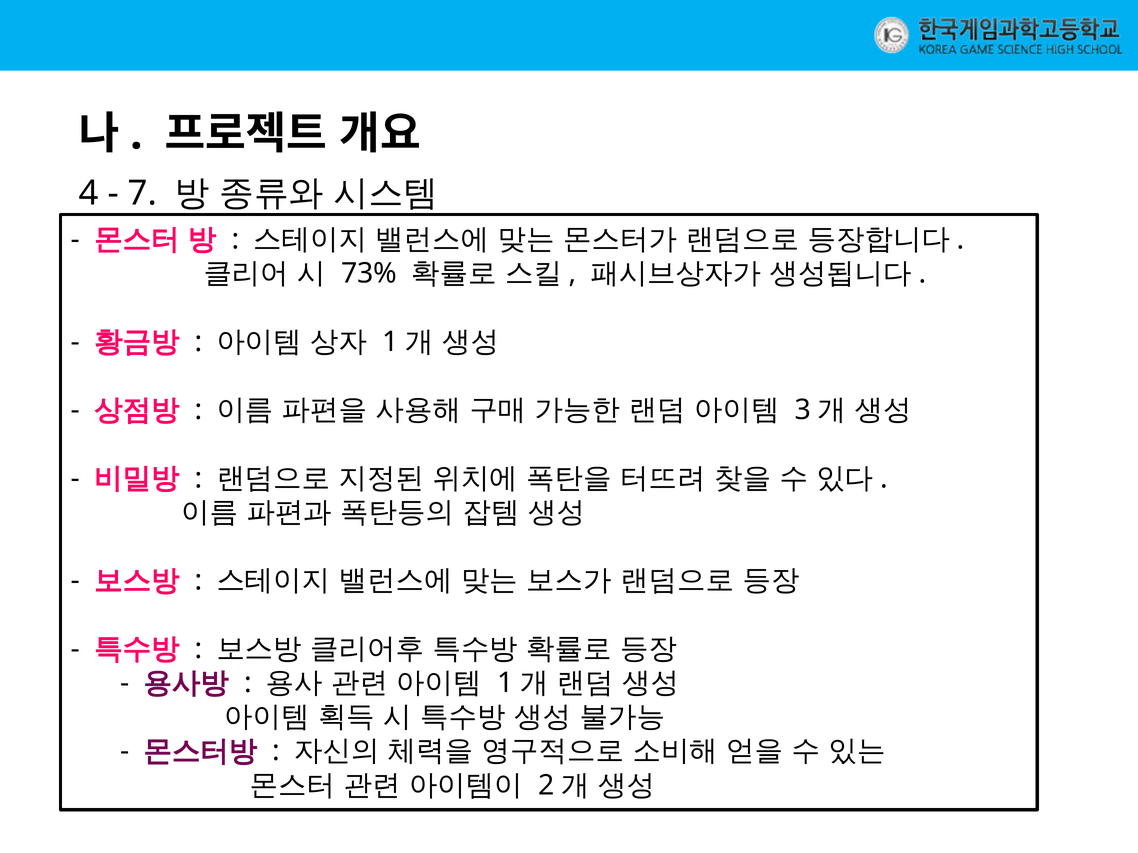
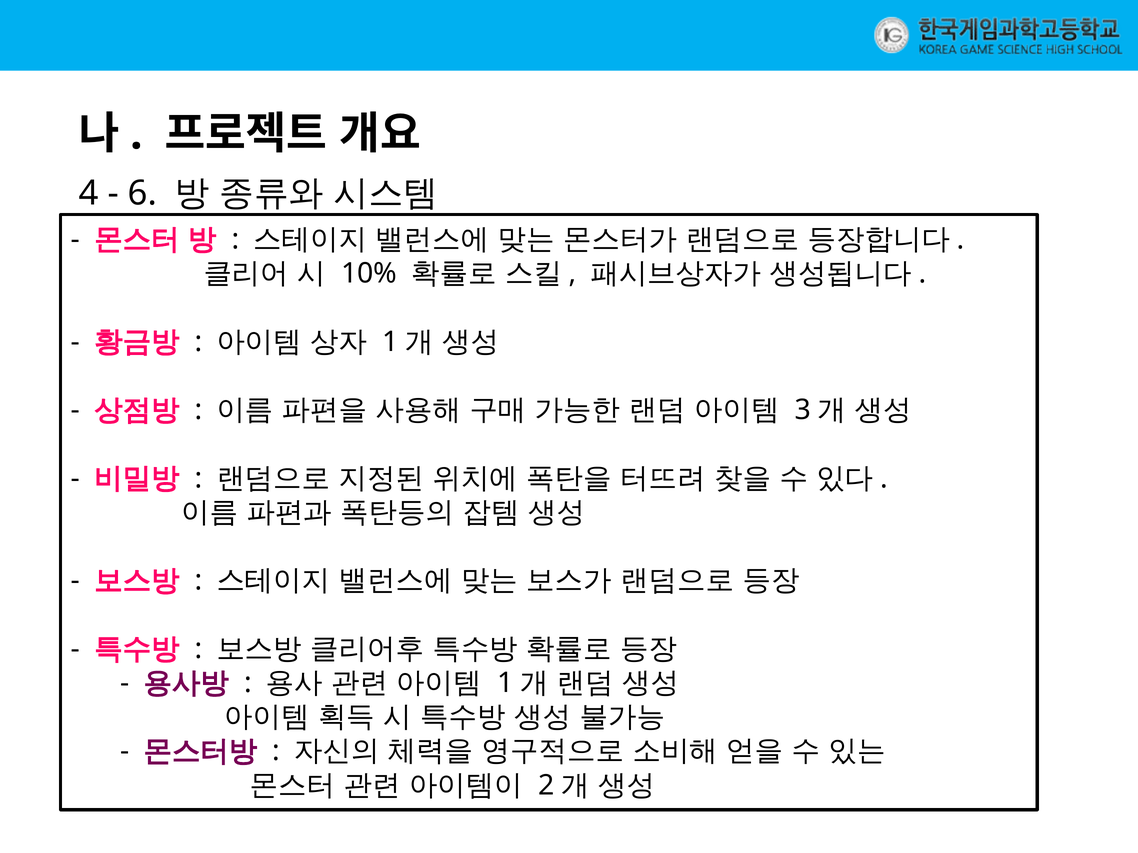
7: 7 -> 6
73%: 73% -> 10%
